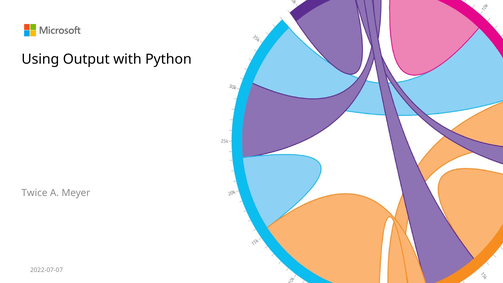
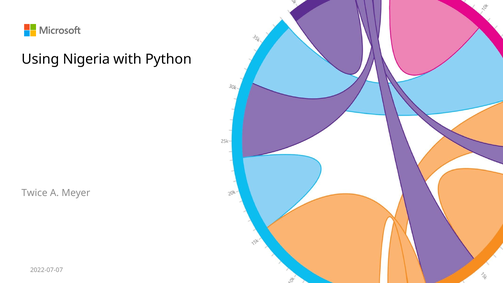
Output: Output -> Nigeria
